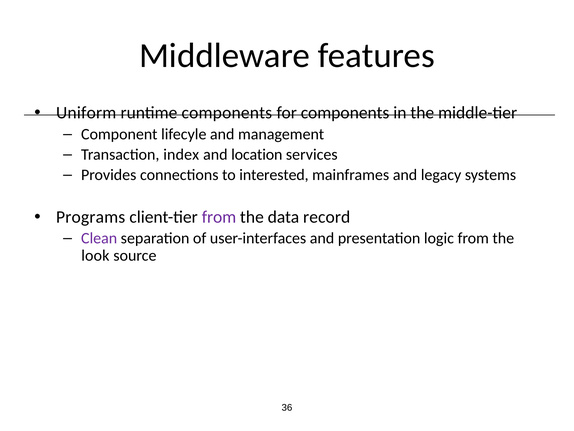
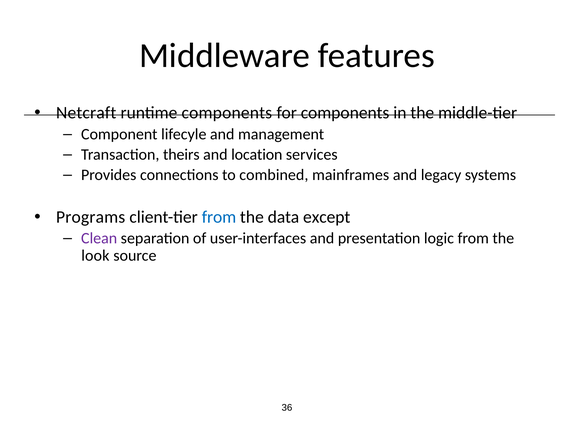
Uniform: Uniform -> Netcraft
index: index -> theirs
interested: interested -> combined
from at (219, 217) colour: purple -> blue
record: record -> except
